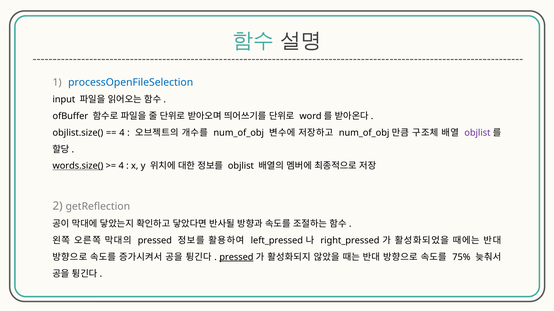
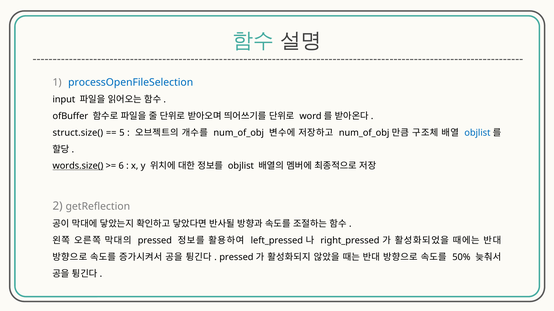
objlist.size(: objlist.size( -> struct.size(
4 at (122, 133): 4 -> 5
objlist at (477, 133) colour: purple -> blue
4 at (121, 166): 4 -> 6
pressed at (236, 258) underline: present -> none
75%: 75% -> 50%
